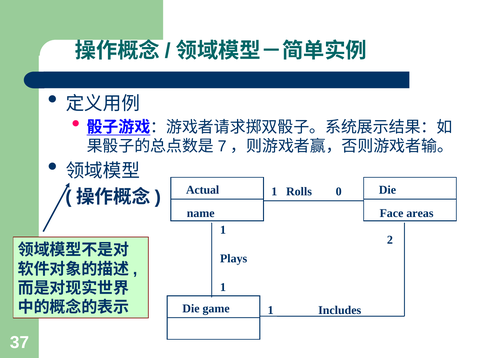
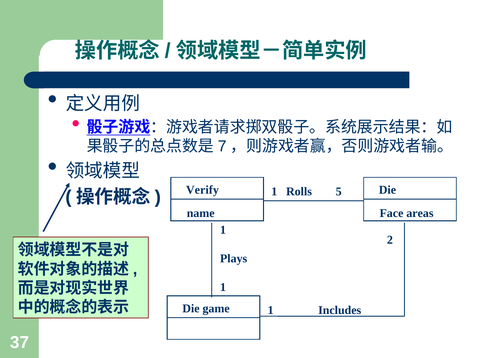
0: 0 -> 5
Actual: Actual -> Verify
